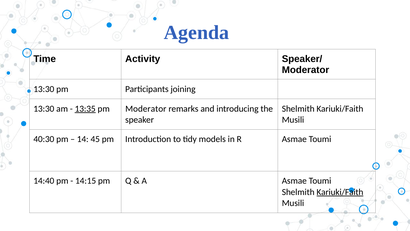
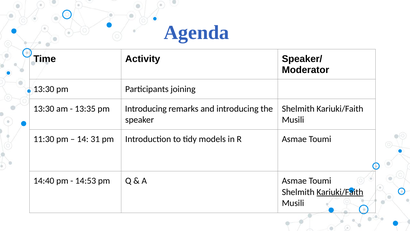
13:35 underline: present -> none
pm Moderator: Moderator -> Introducing
40:30: 40:30 -> 11:30
45: 45 -> 31
14:15: 14:15 -> 14:53
